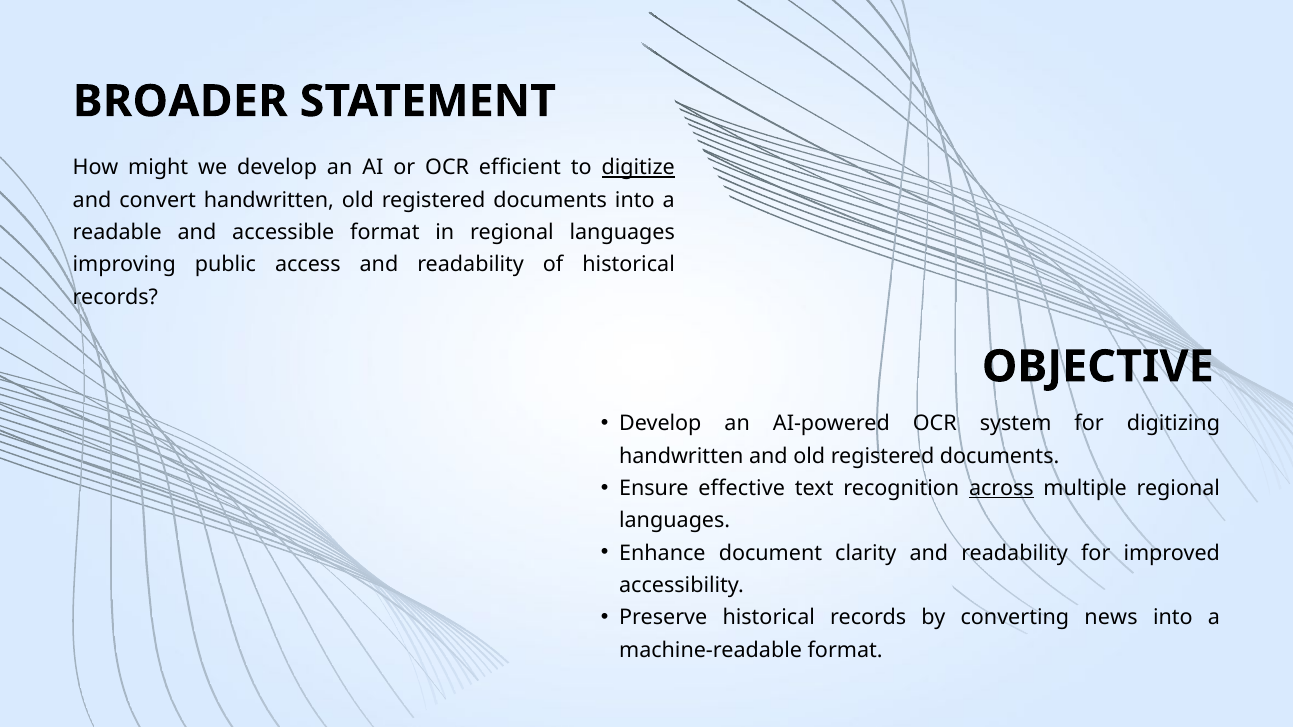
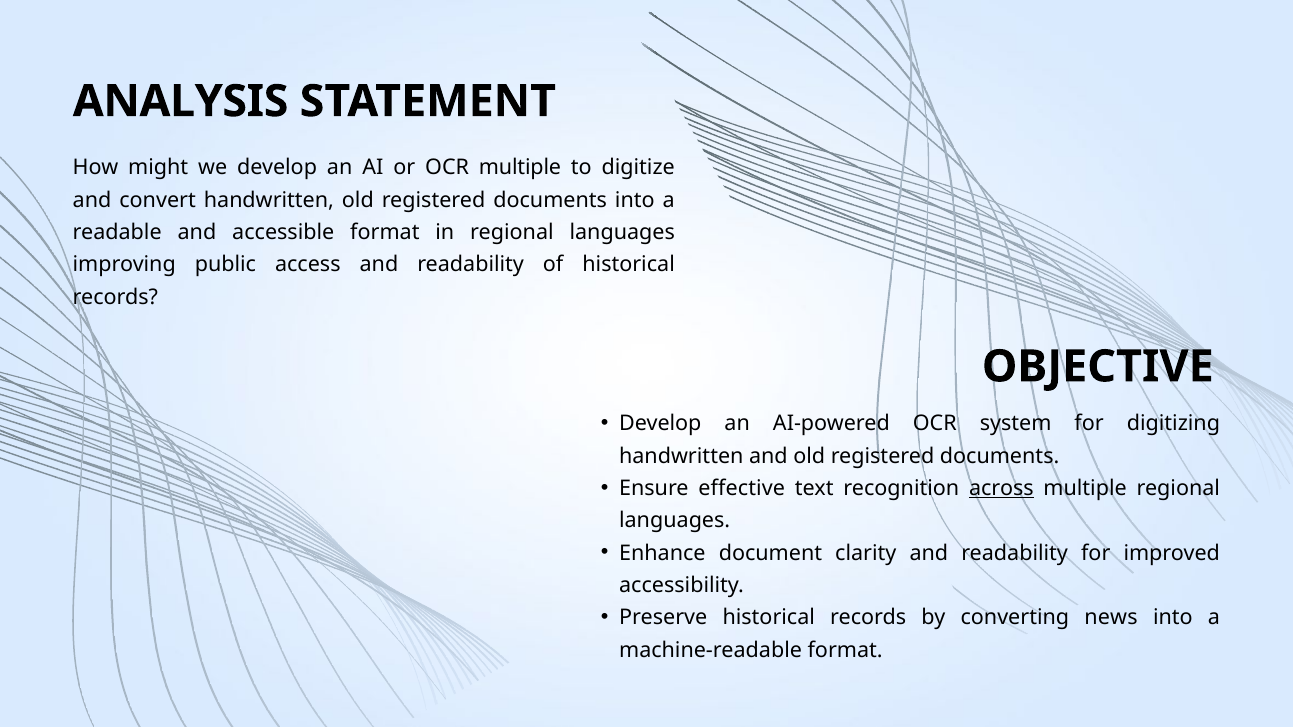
BROADER: BROADER -> ANALYSIS
OCR efficient: efficient -> multiple
digitize underline: present -> none
